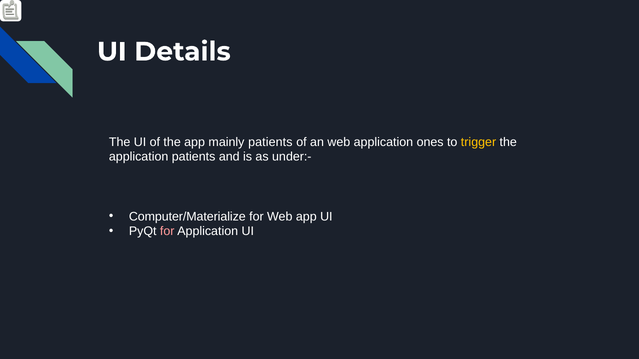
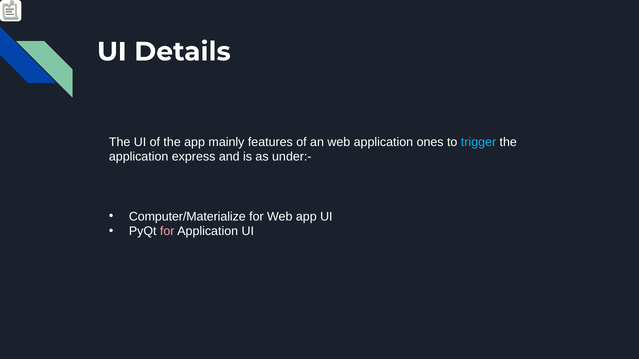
mainly patients: patients -> features
trigger colour: yellow -> light blue
application patients: patients -> express
